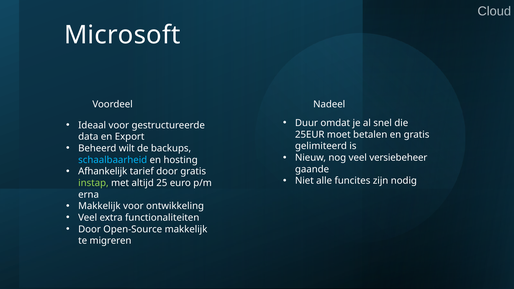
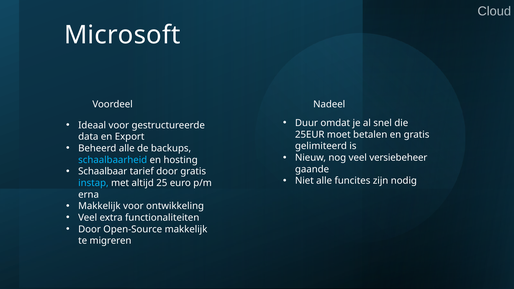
Beheerd wilt: wilt -> alle
Afhankelijk: Afhankelijk -> Schaalbaar
instap colour: light green -> light blue
